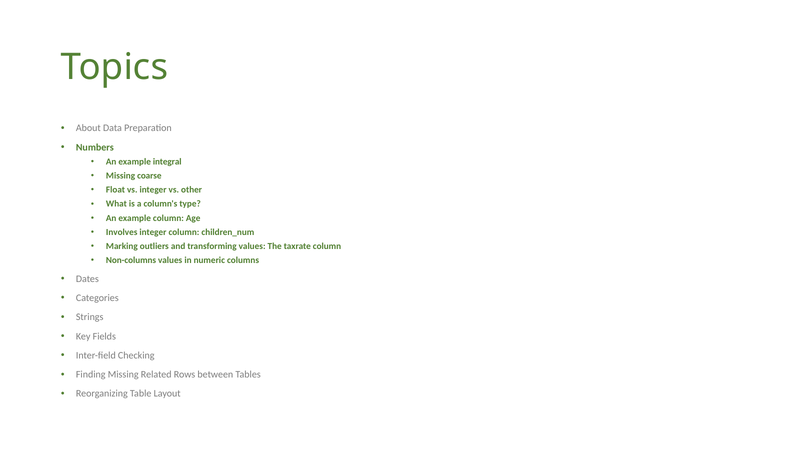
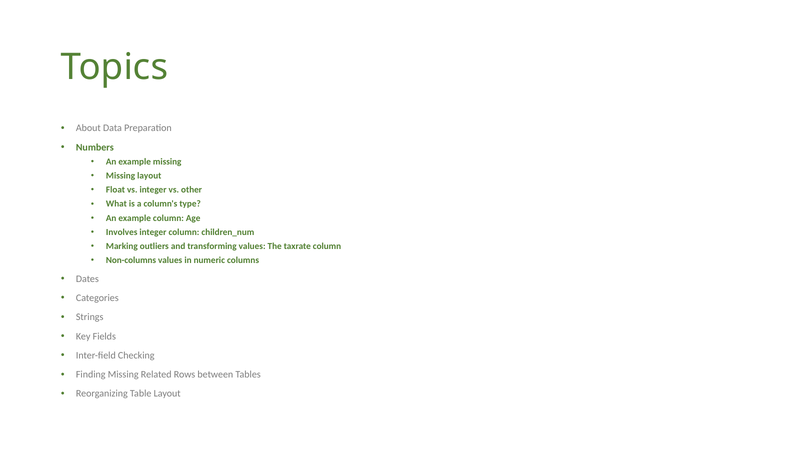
example integral: integral -> missing
Missing coarse: coarse -> layout
